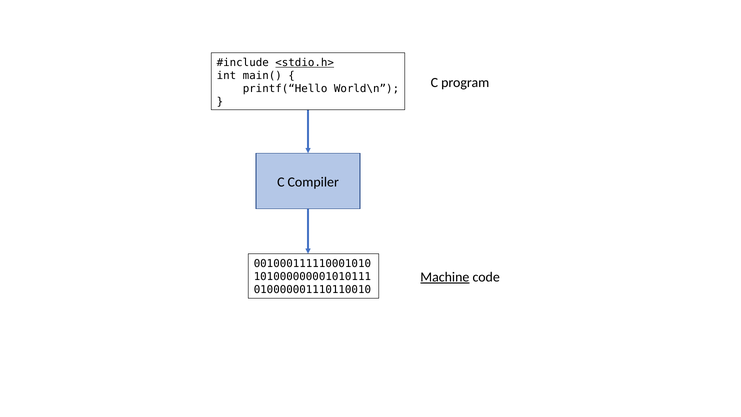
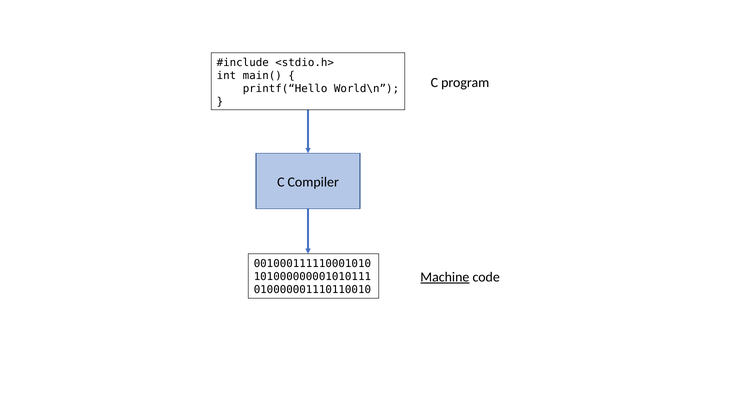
<stdio.h> underline: present -> none
